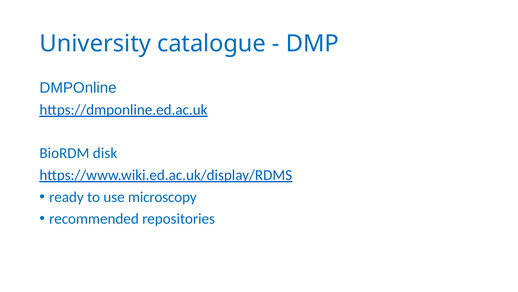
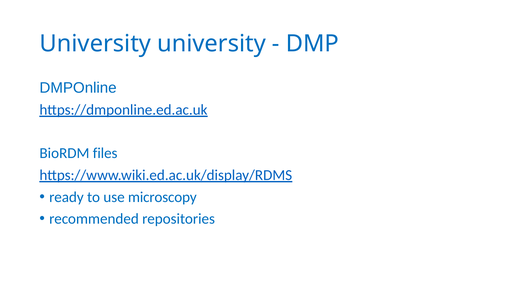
University catalogue: catalogue -> university
disk: disk -> files
